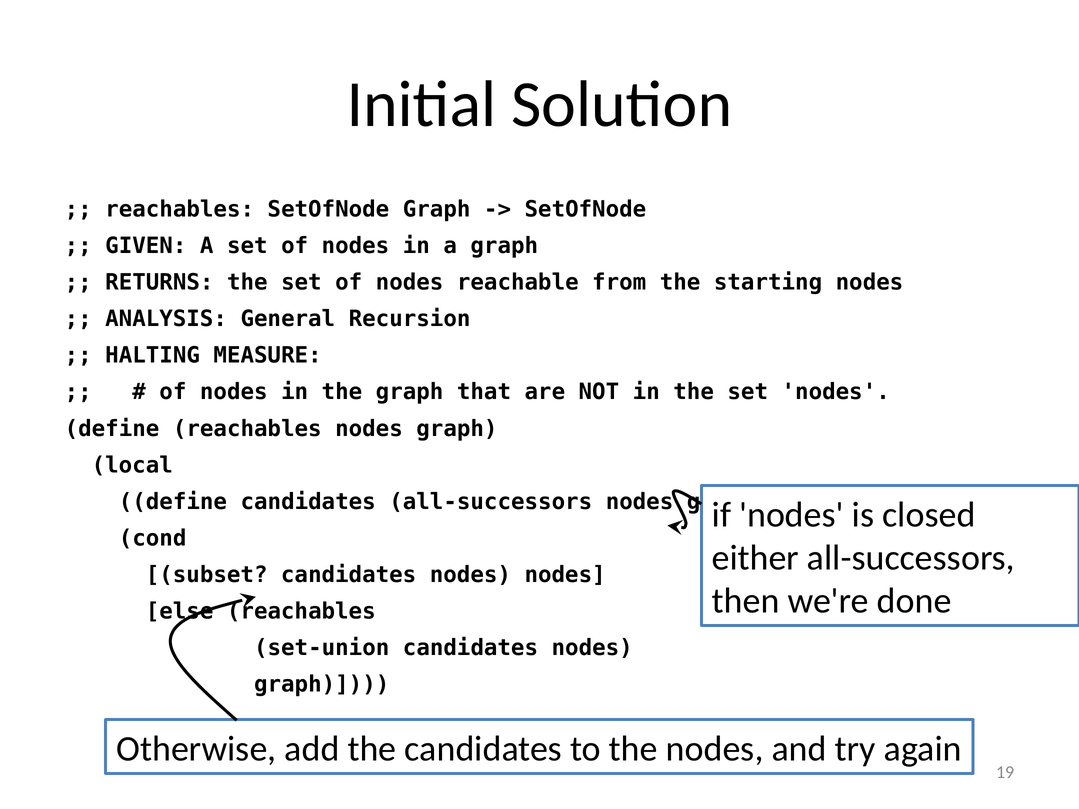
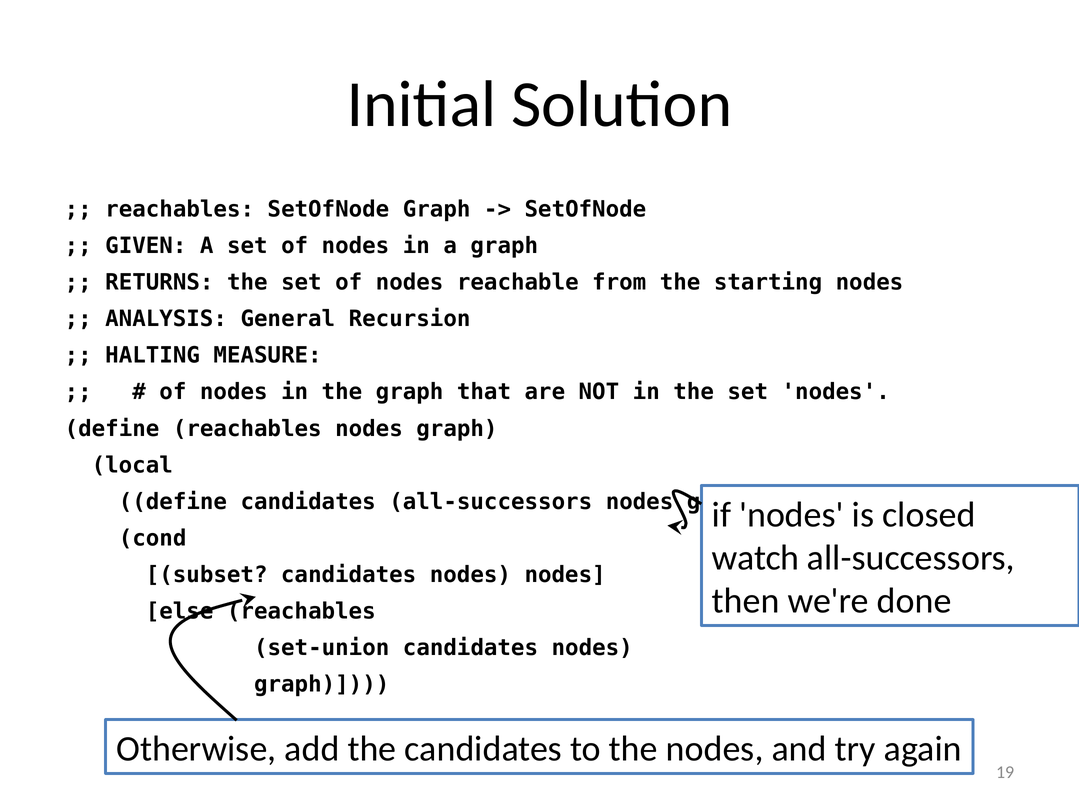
either: either -> watch
